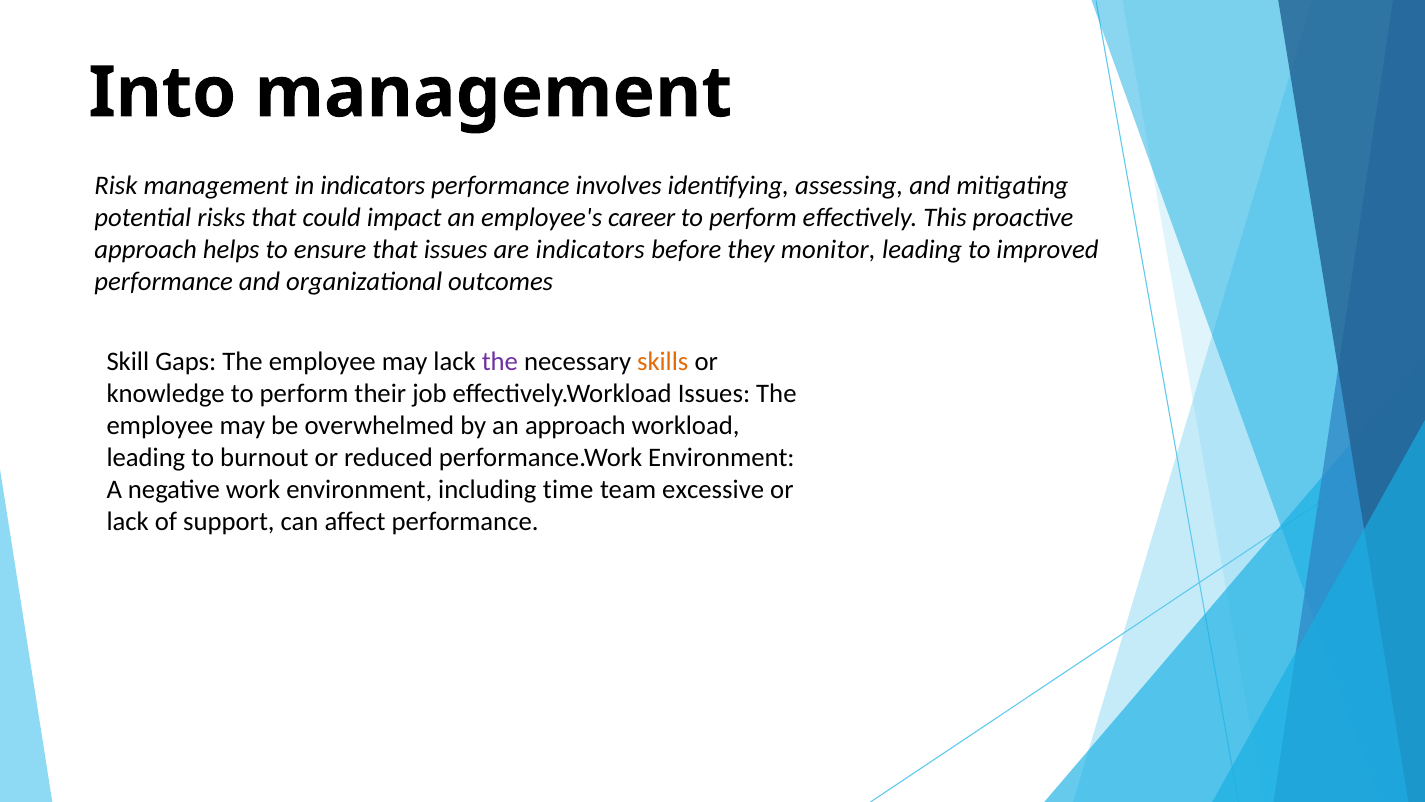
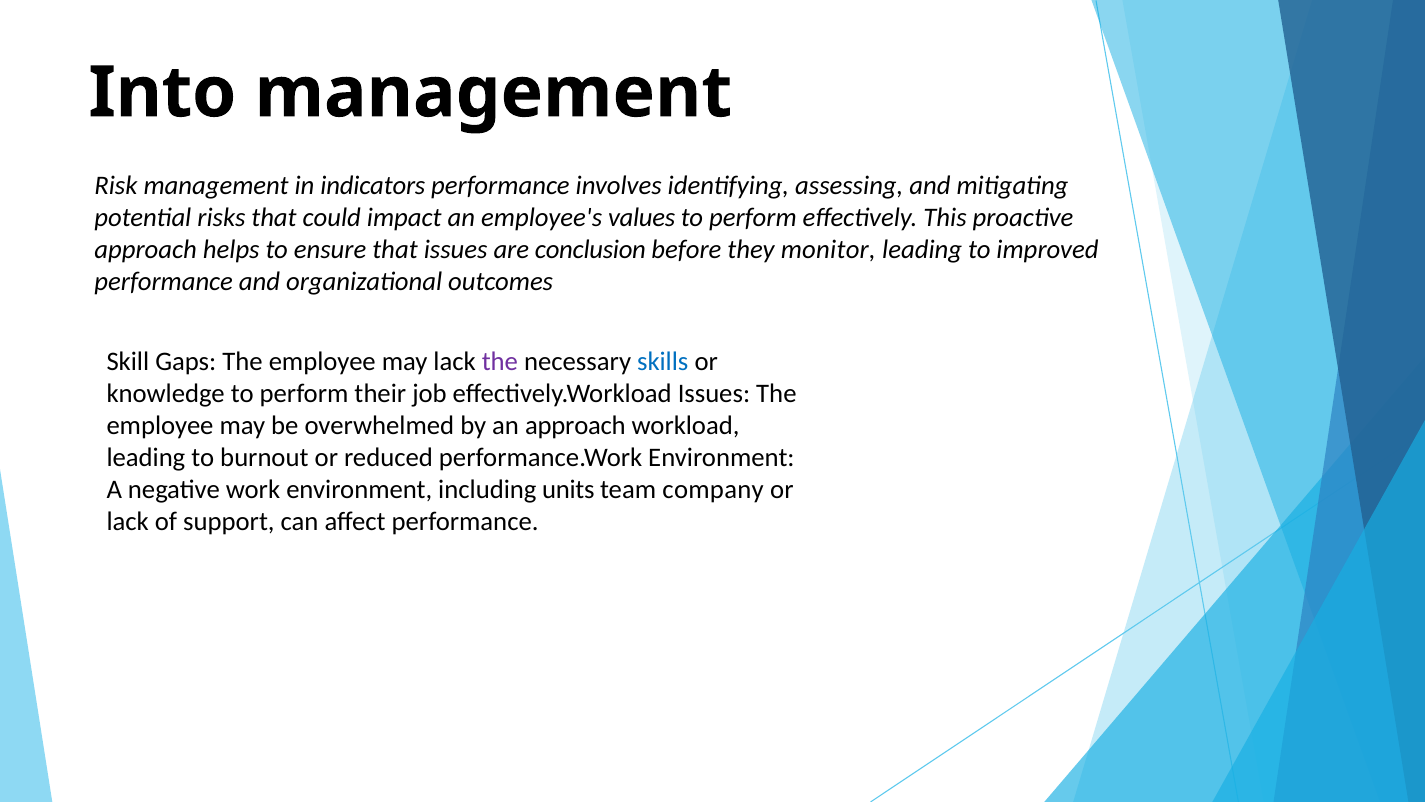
career: career -> values
are indicators: indicators -> conclusion
skills colour: orange -> blue
time: time -> units
excessive: excessive -> company
